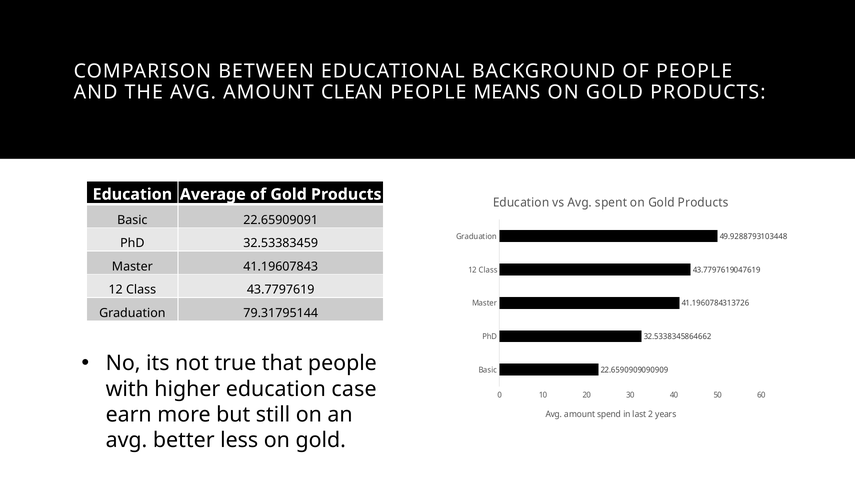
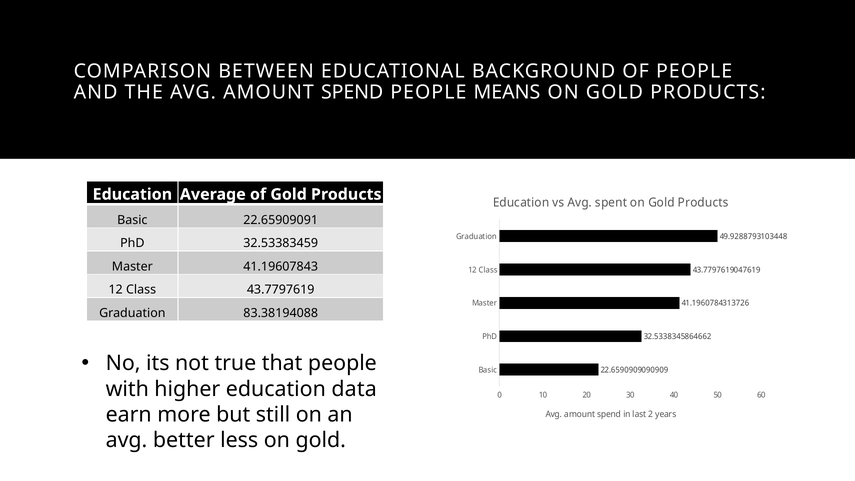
THE AVG AMOUNT CLEAN: CLEAN -> SPEND
79.31795144: 79.31795144 -> 83.38194088
case: case -> data
